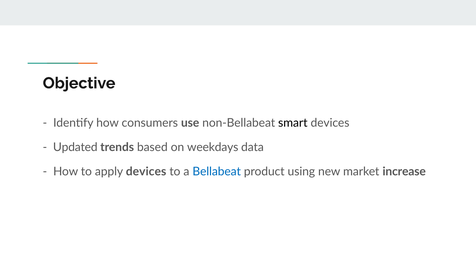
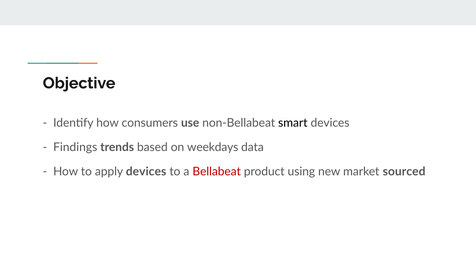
Updated: Updated -> Findings
Bellabeat colour: blue -> red
increase: increase -> sourced
